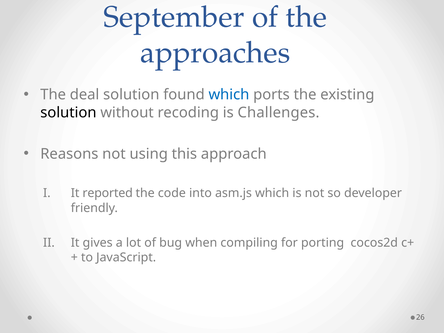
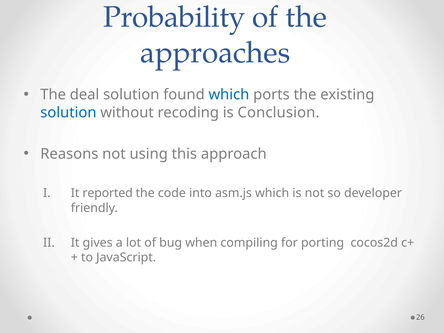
September: September -> Probability
solution at (68, 112) colour: black -> blue
Challenges: Challenges -> Conclusion
